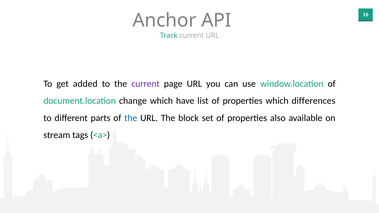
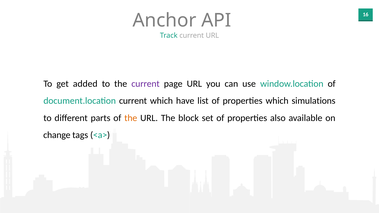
document.location change: change -> current
differences: differences -> simulations
the at (131, 118) colour: blue -> orange
stream: stream -> change
